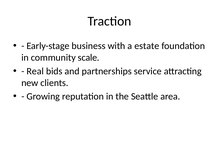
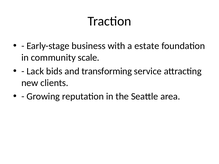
Real: Real -> Lack
partnerships: partnerships -> transforming
